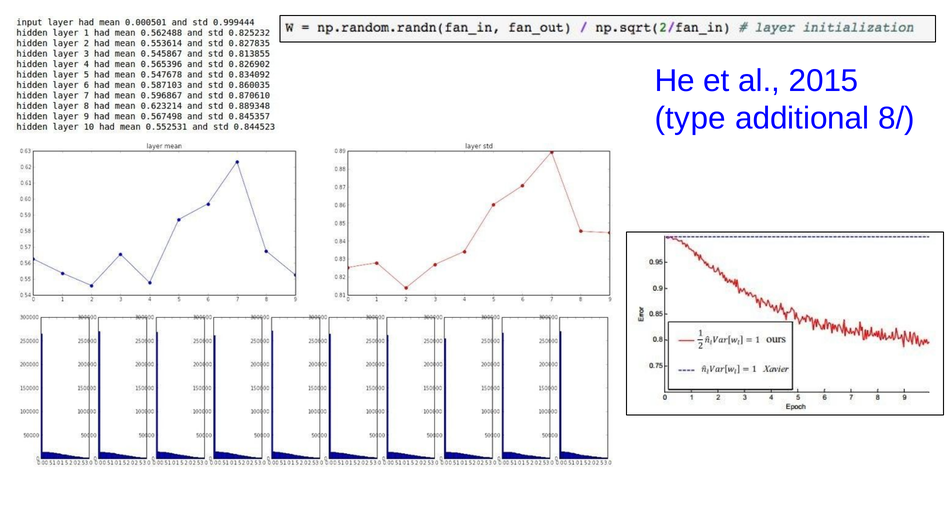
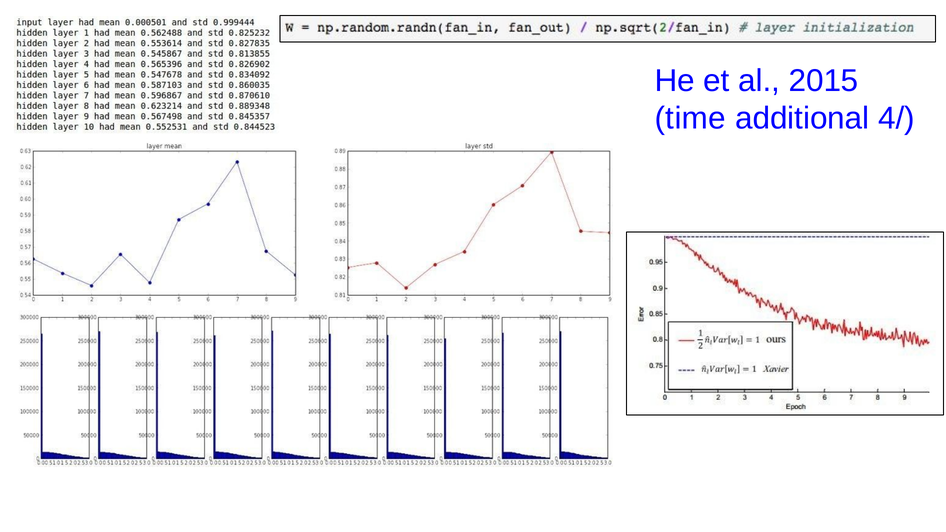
type: type -> time
8/: 8/ -> 4/
